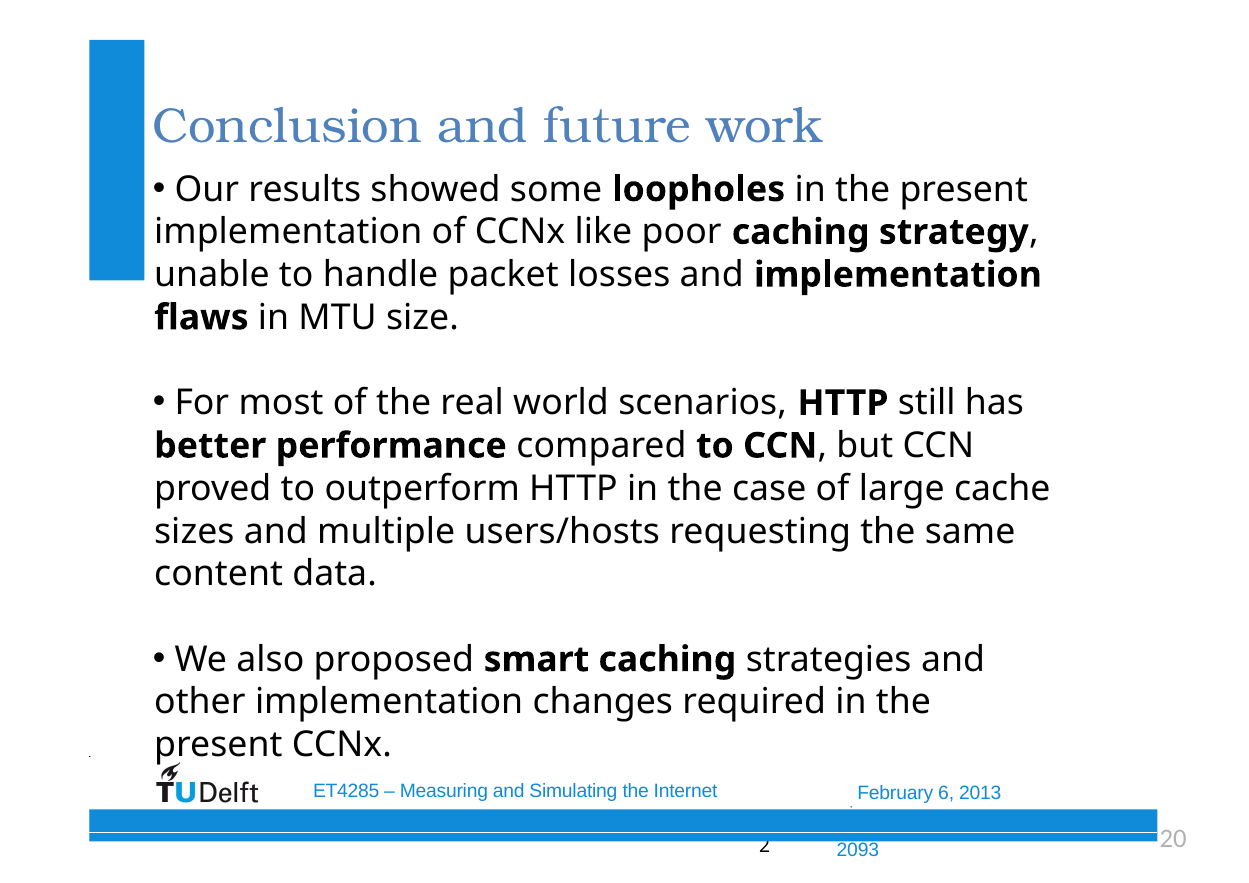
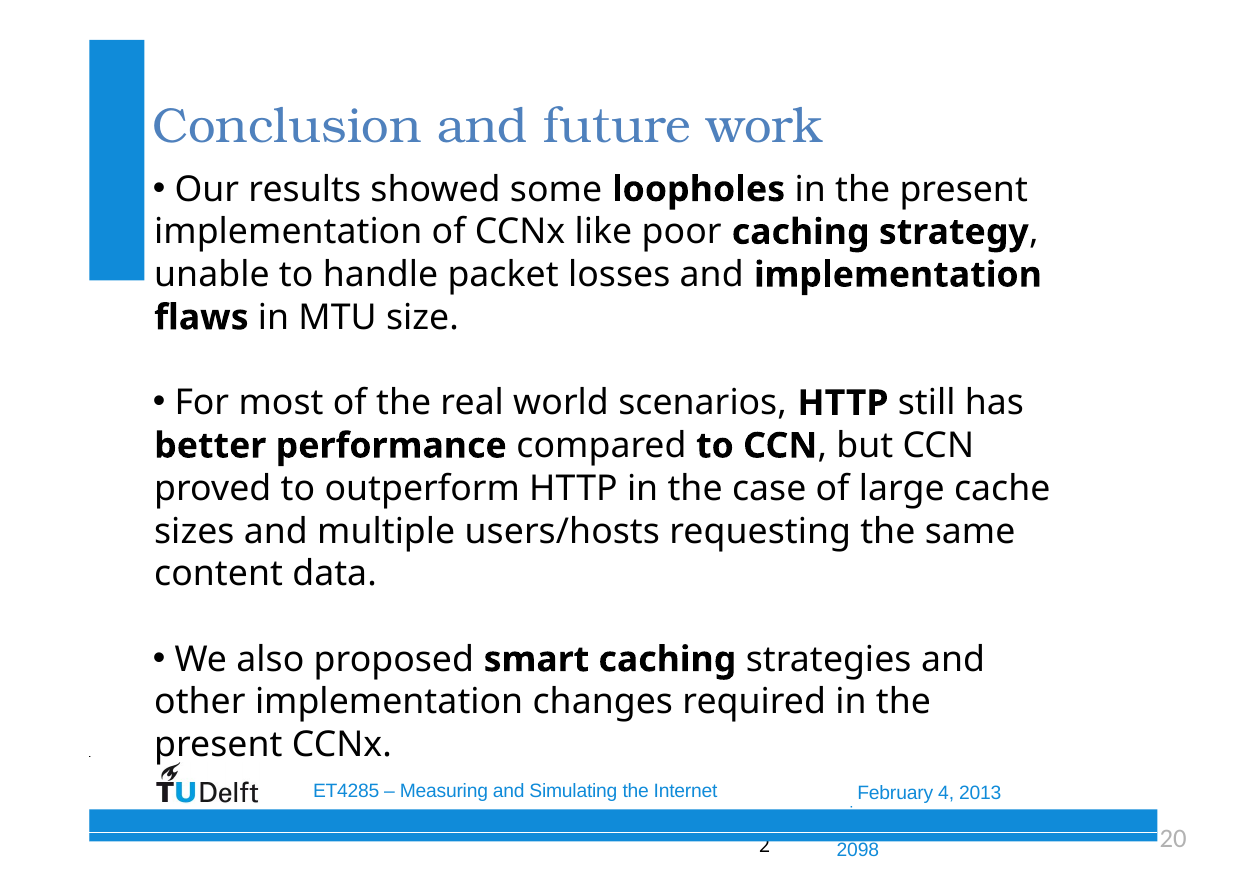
6: 6 -> 4
2093: 2093 -> 2098
